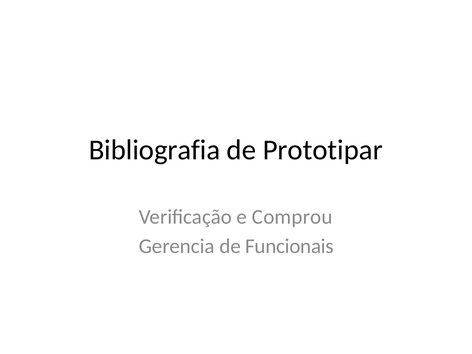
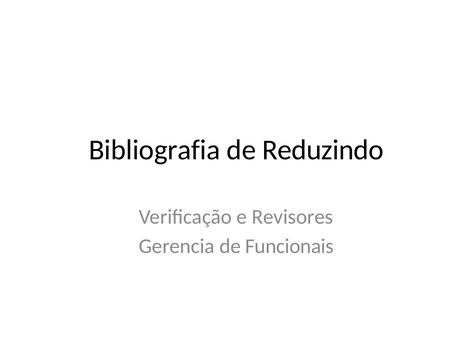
Prototipar: Prototipar -> Reduzindo
Comprou: Comprou -> Revisores
